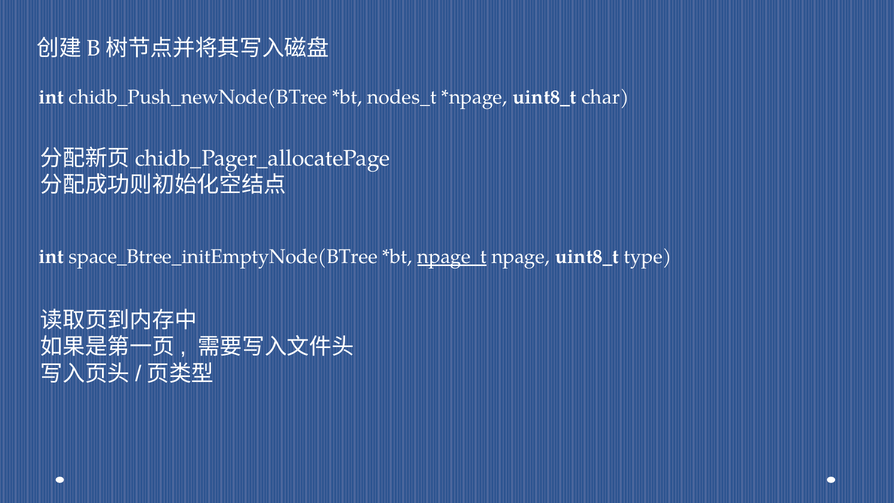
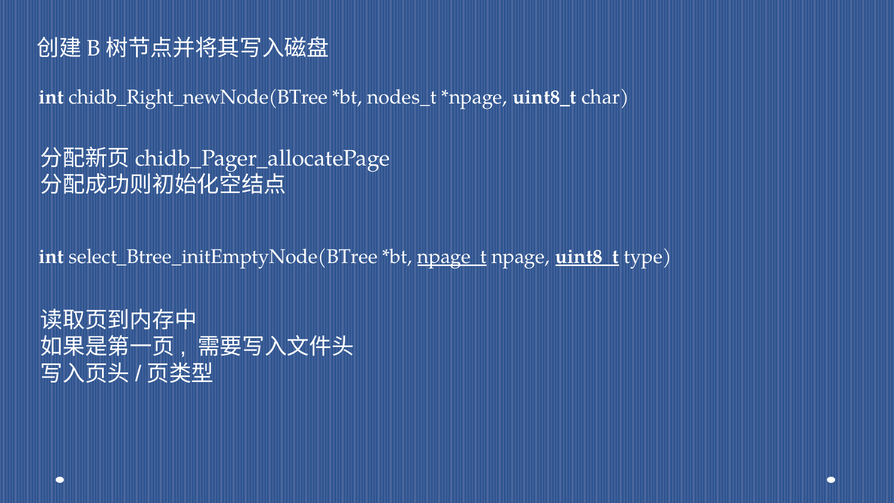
chidb_Push_newNode(BTree: chidb_Push_newNode(BTree -> chidb_Right_newNode(BTree
space_Btree_initEmptyNode(BTree: space_Btree_initEmptyNode(BTree -> select_Btree_initEmptyNode(BTree
uint8_t at (587, 257) underline: none -> present
